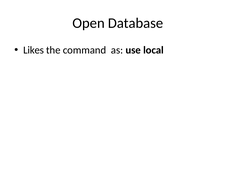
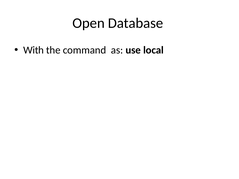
Likes: Likes -> With
